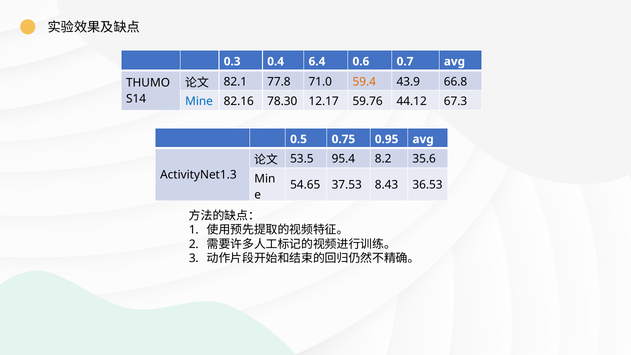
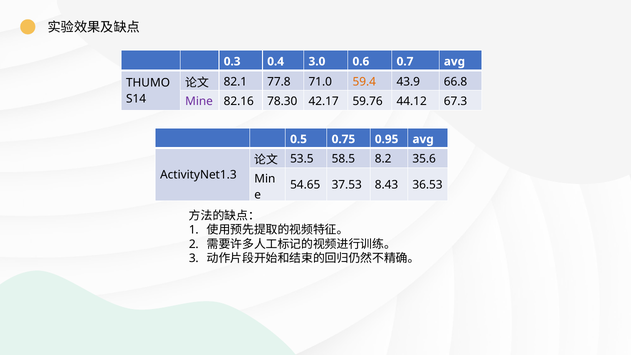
6.4: 6.4 -> 3.0
Mine colour: blue -> purple
12.17: 12.17 -> 42.17
95.4: 95.4 -> 58.5
